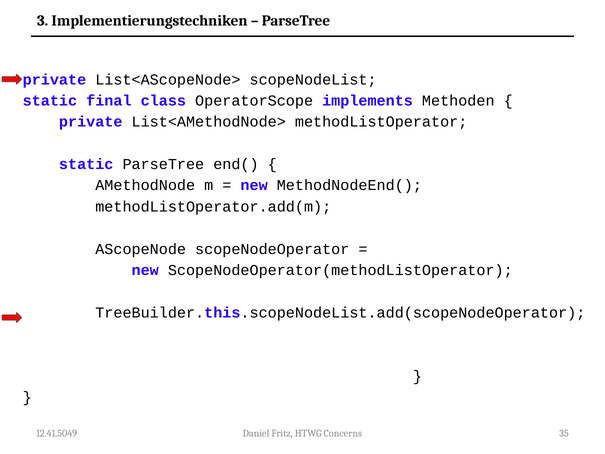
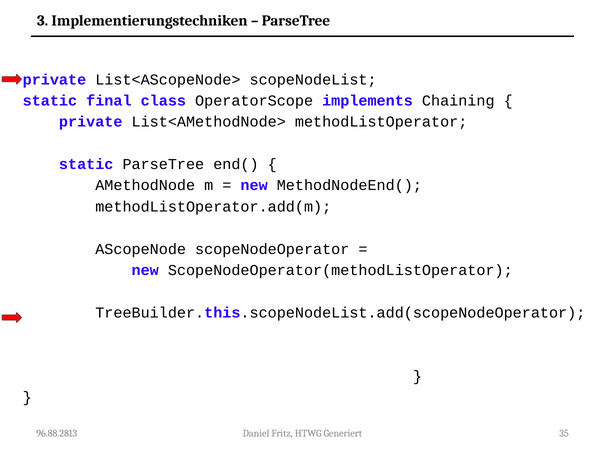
Methoden: Methoden -> Chaining
12.41.5049: 12.41.5049 -> 96.88.2813
Concerns: Concerns -> Generiert
